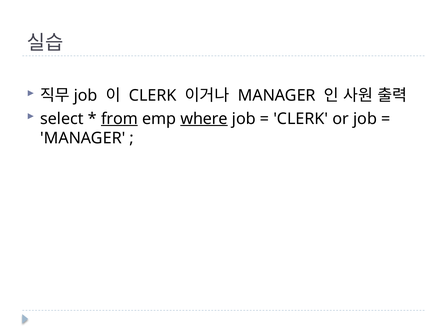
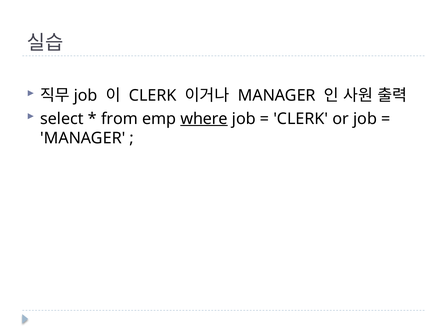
from underline: present -> none
